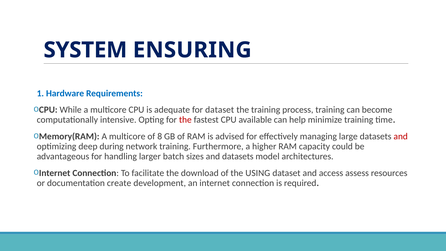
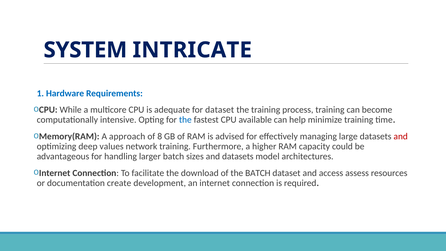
ENSURING: ENSURING -> INTRICATE
the at (185, 120) colour: red -> blue
multicore at (127, 136): multicore -> approach
during: during -> values
the USING: USING -> BATCH
